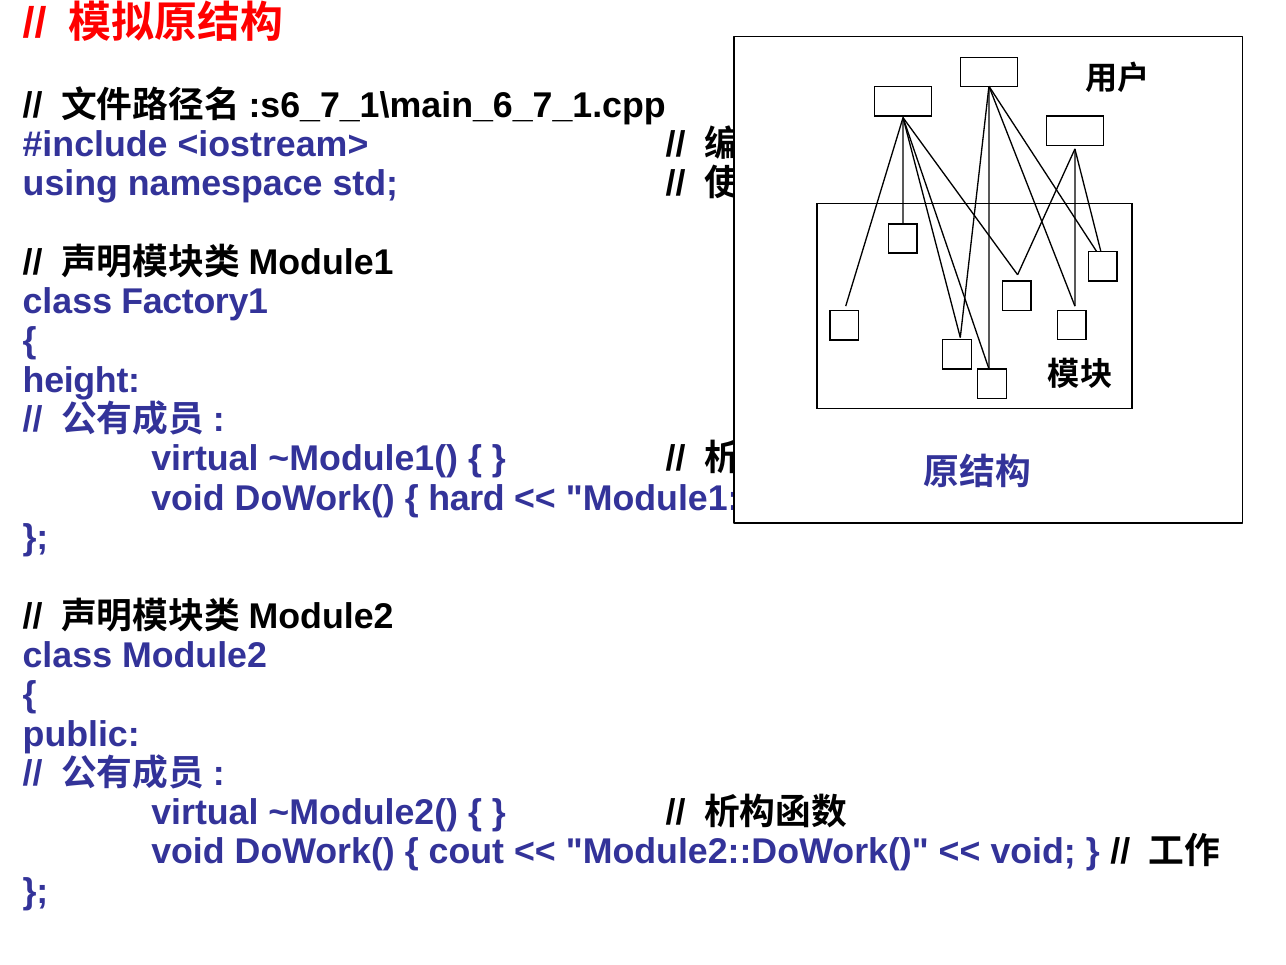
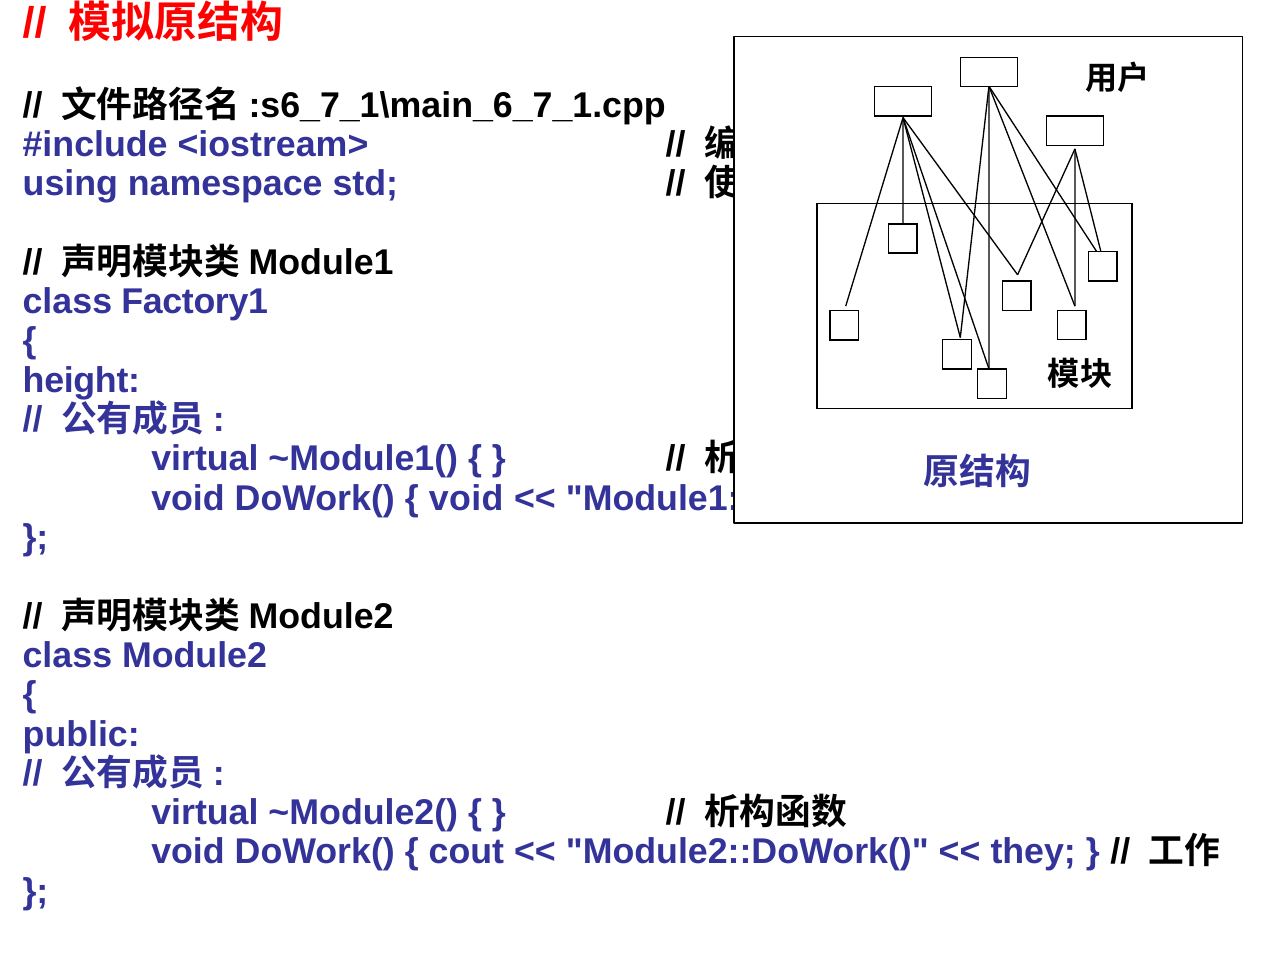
hard at (467, 498): hard -> void
void at (1033, 852): void -> they
